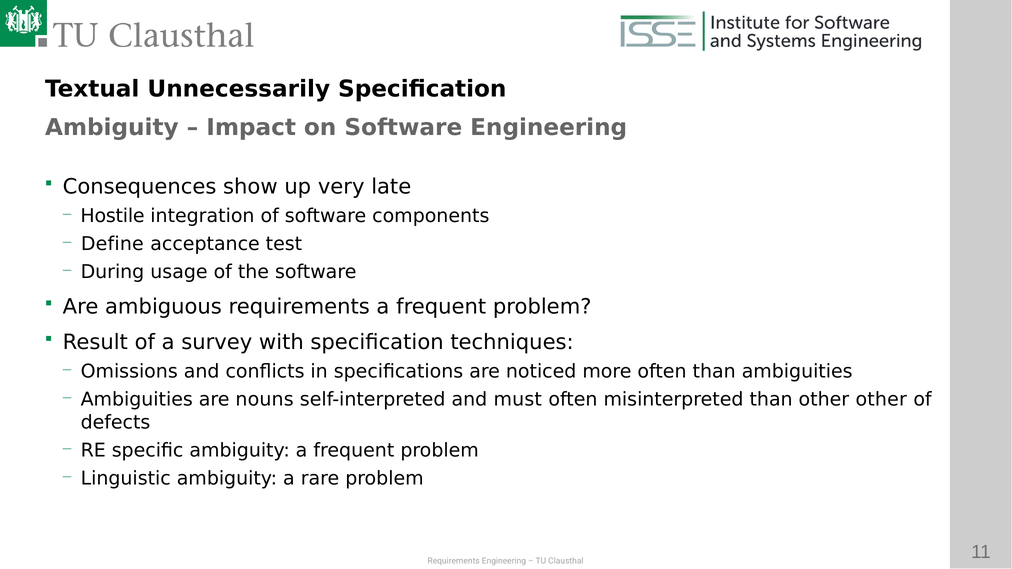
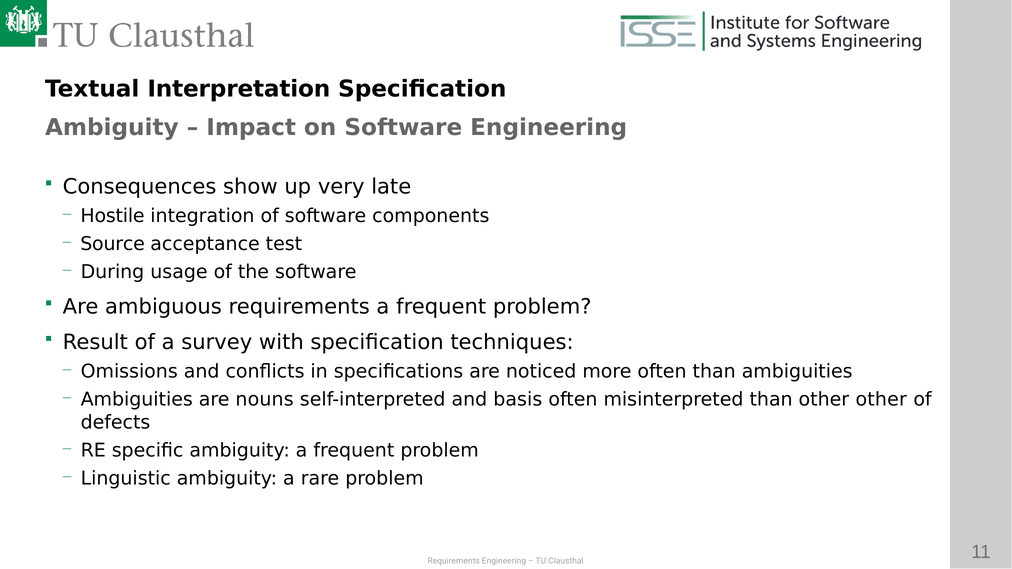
Unnecessarily: Unnecessarily -> Interpretation
Define: Define -> Source
must: must -> basis
